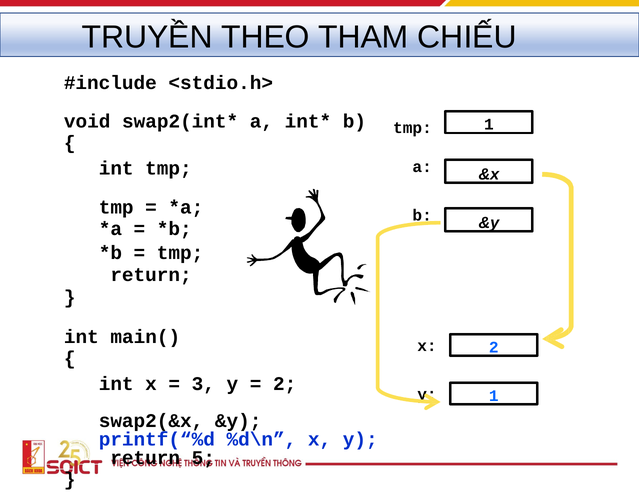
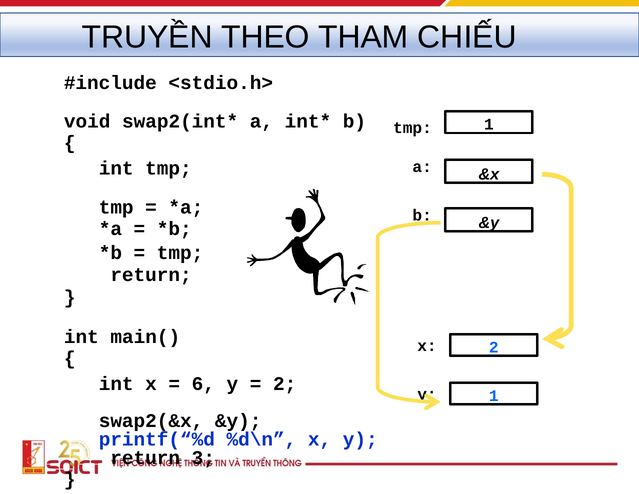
3: 3 -> 6
5: 5 -> 3
